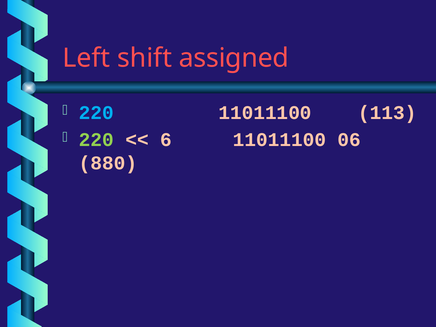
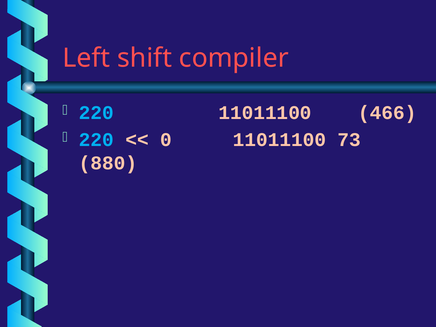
assigned: assigned -> compiler
113: 113 -> 466
220 at (96, 140) colour: light green -> light blue
6: 6 -> 0
06: 06 -> 73
